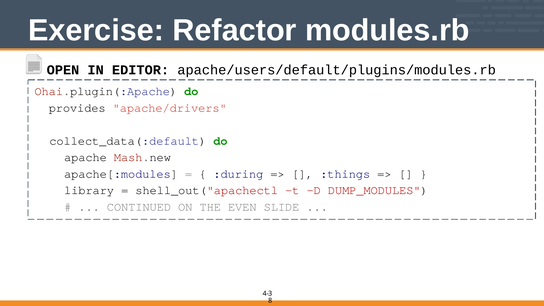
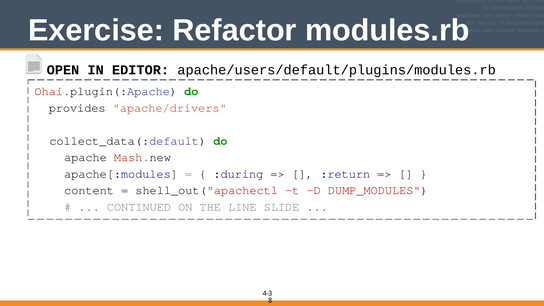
:things: :things -> :return
library: library -> content
EVEN: EVEN -> LINE
